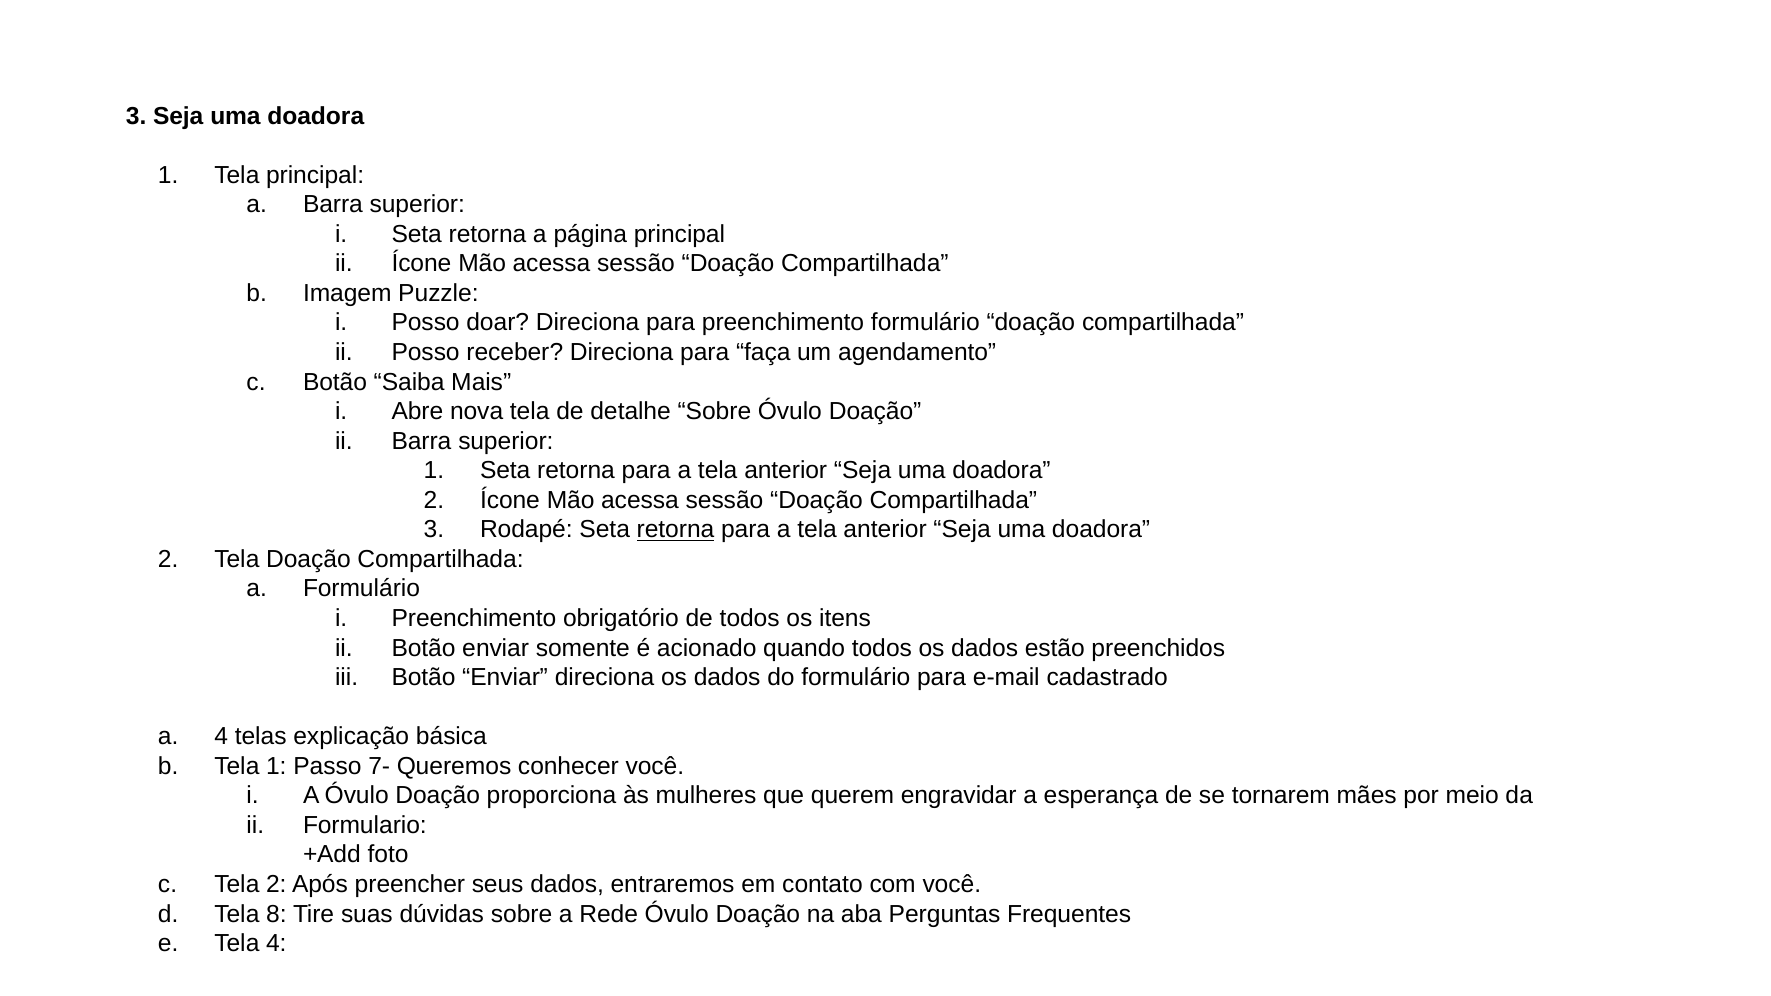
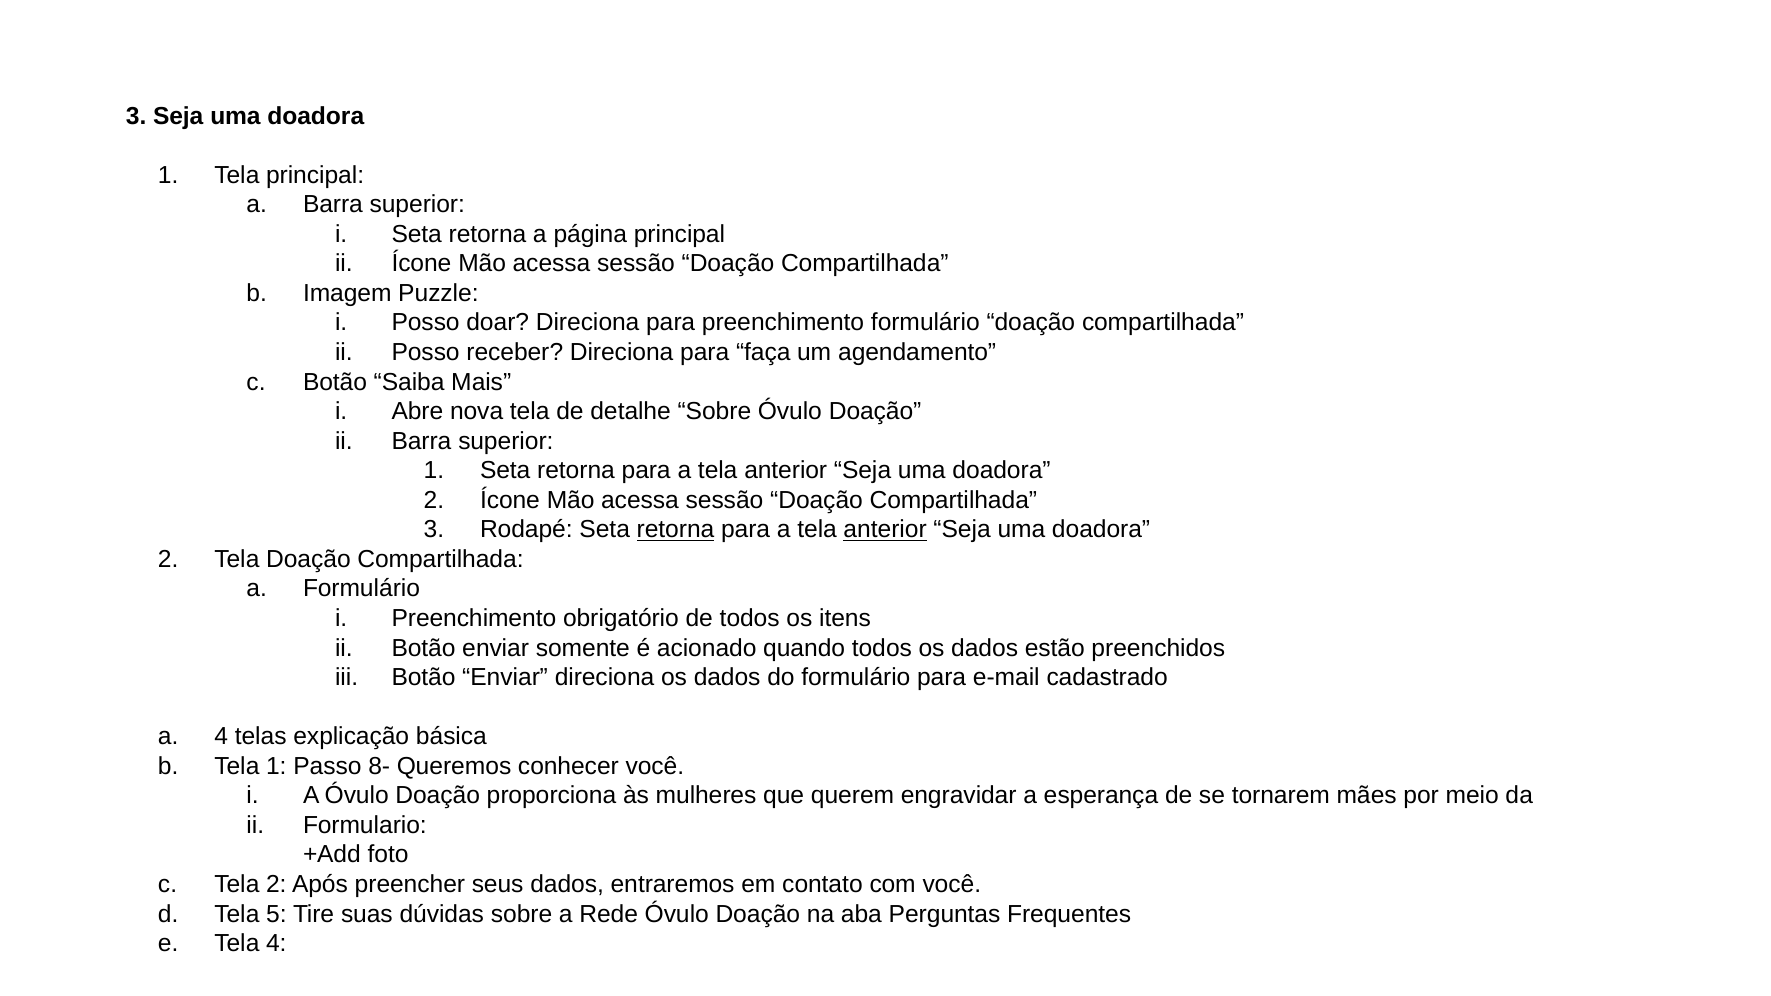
anterior at (885, 530) underline: none -> present
7-: 7- -> 8-
8: 8 -> 5
